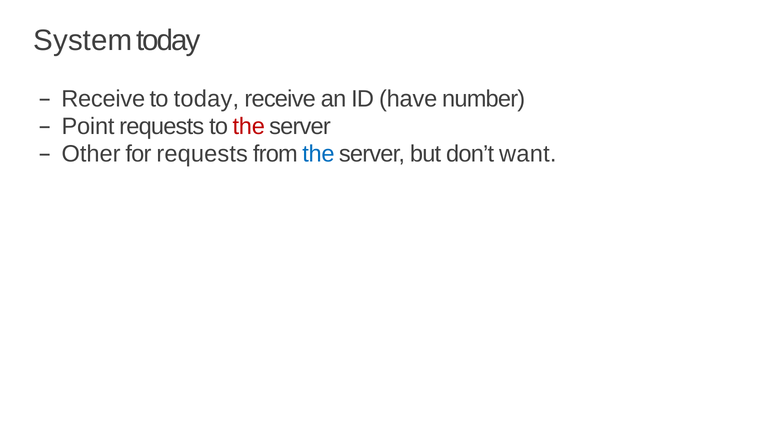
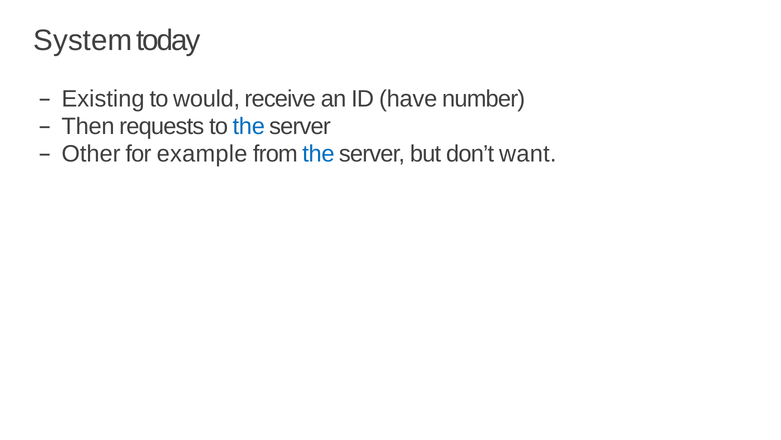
Receive at (103, 99): Receive -> Existing
to today: today -> would
Point: Point -> Then
the at (249, 126) colour: red -> blue
for requests: requests -> example
